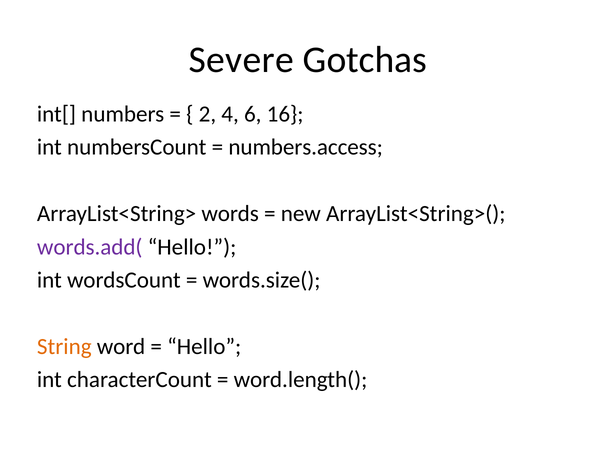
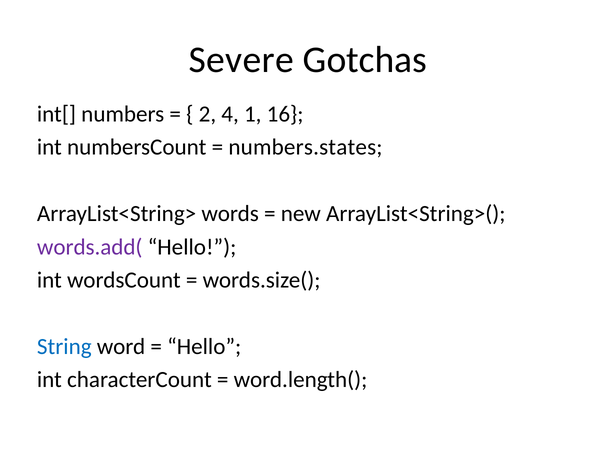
6: 6 -> 1
numbers.access: numbers.access -> numbers.states
String colour: orange -> blue
